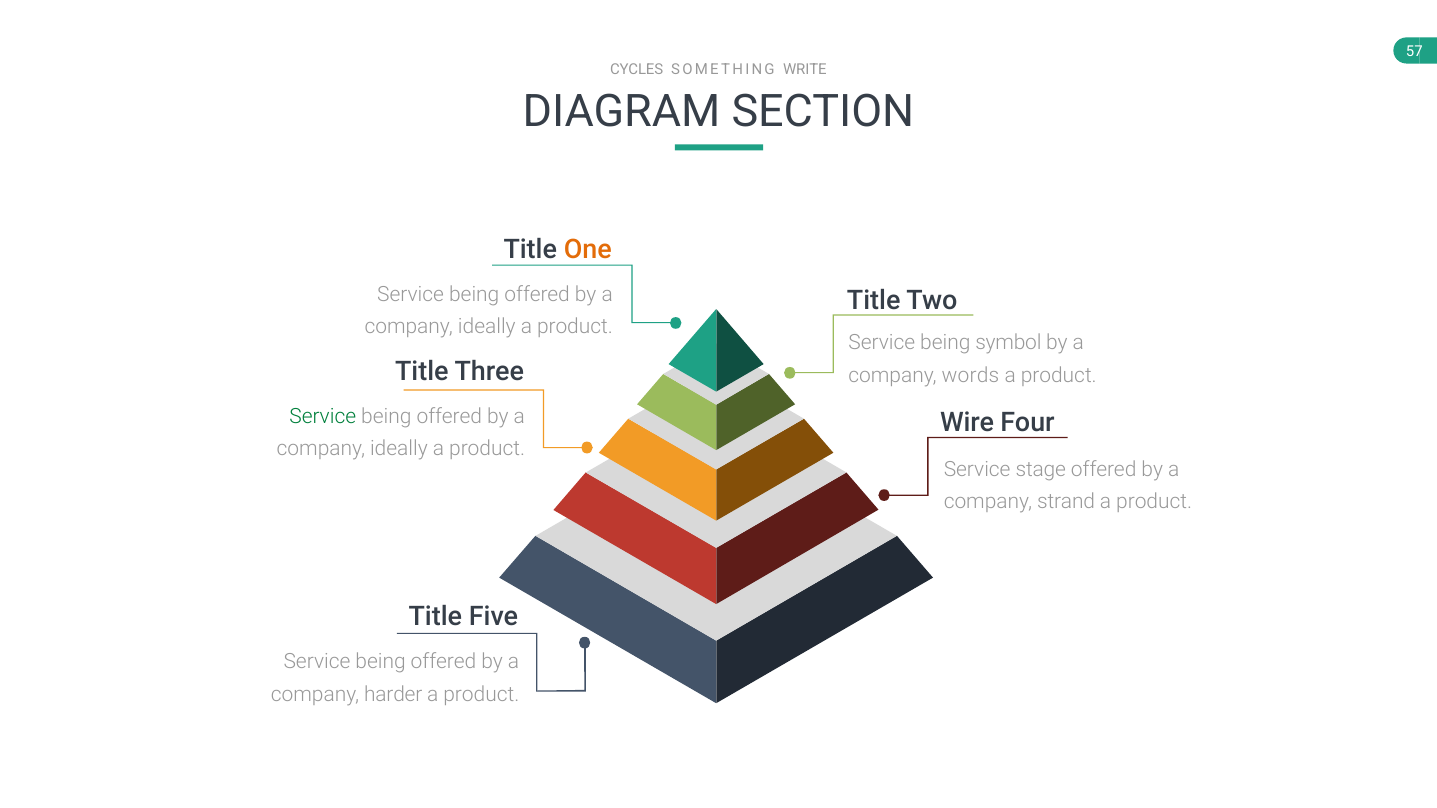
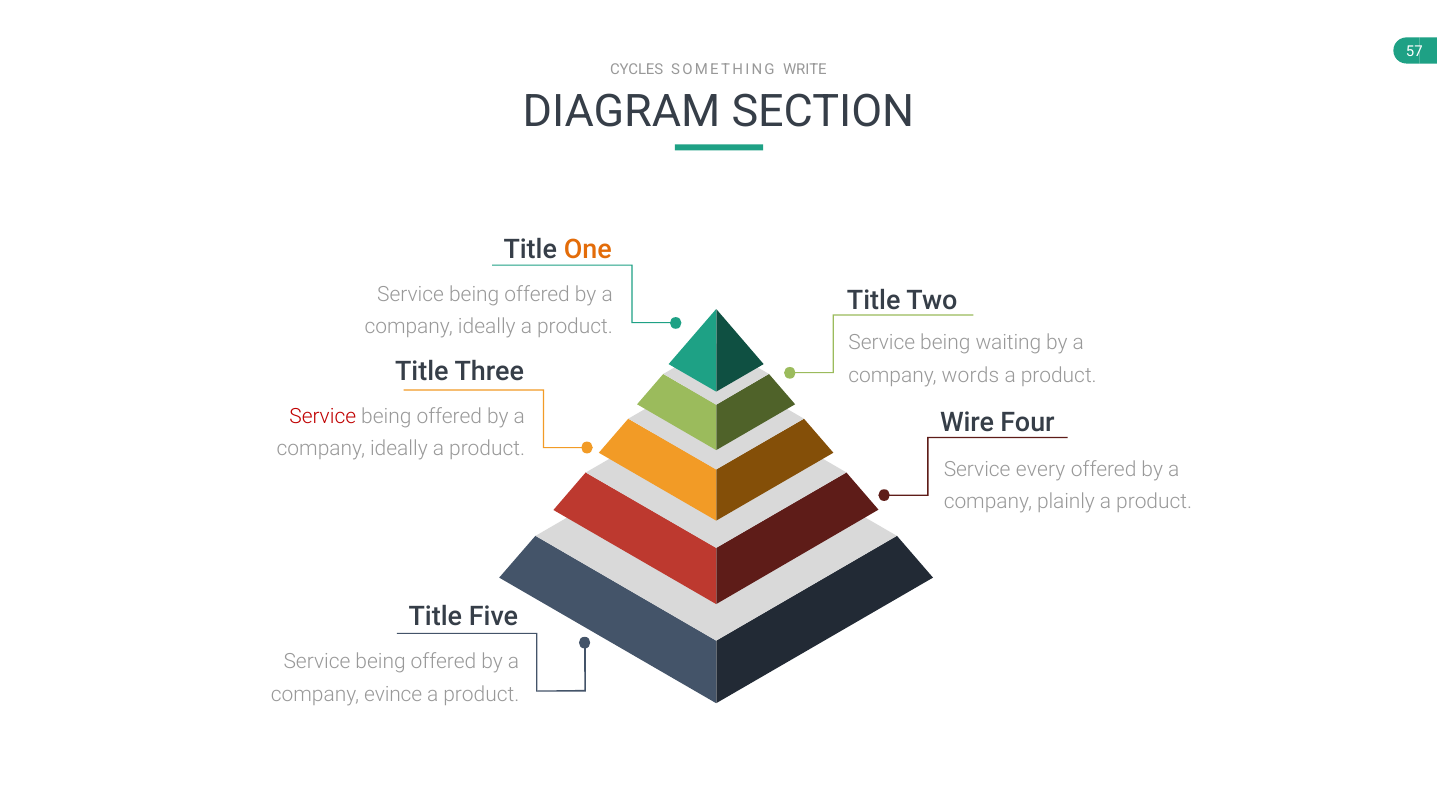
symbol: symbol -> waiting
Service at (323, 417) colour: green -> red
stage: stage -> every
strand: strand -> plainly
harder: harder -> evince
